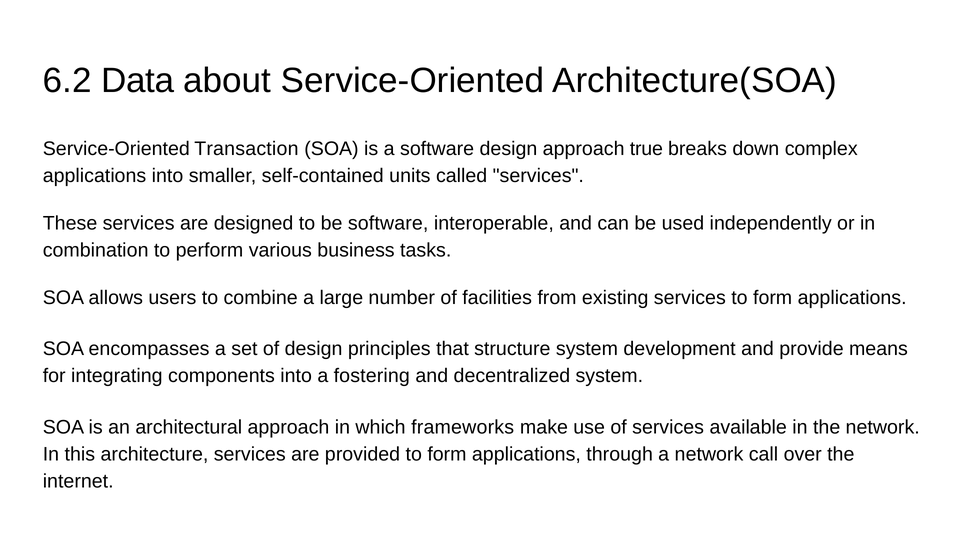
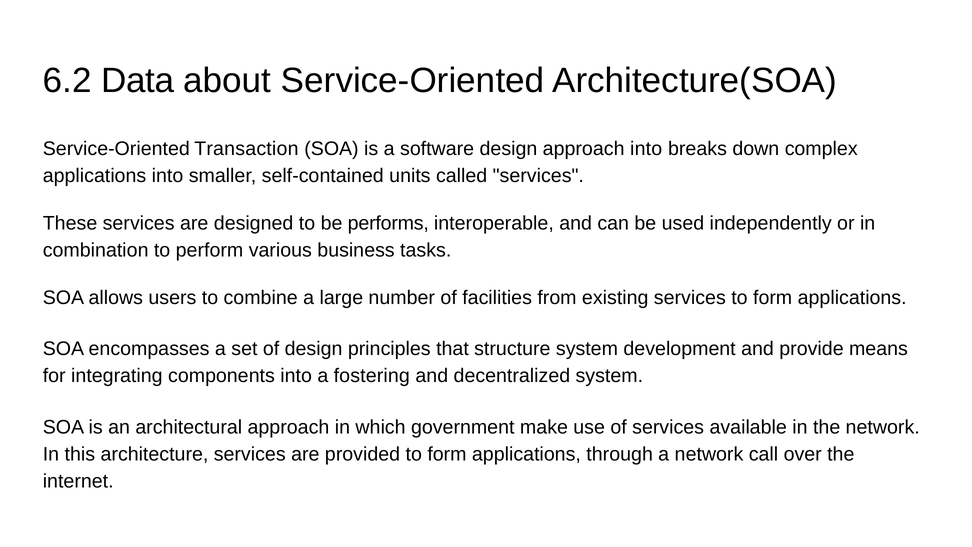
approach true: true -> into
be software: software -> performs
frameworks: frameworks -> government
